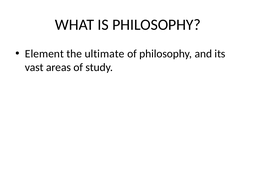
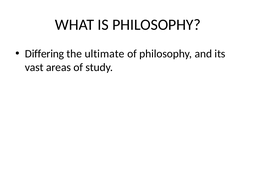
Element: Element -> Differing
